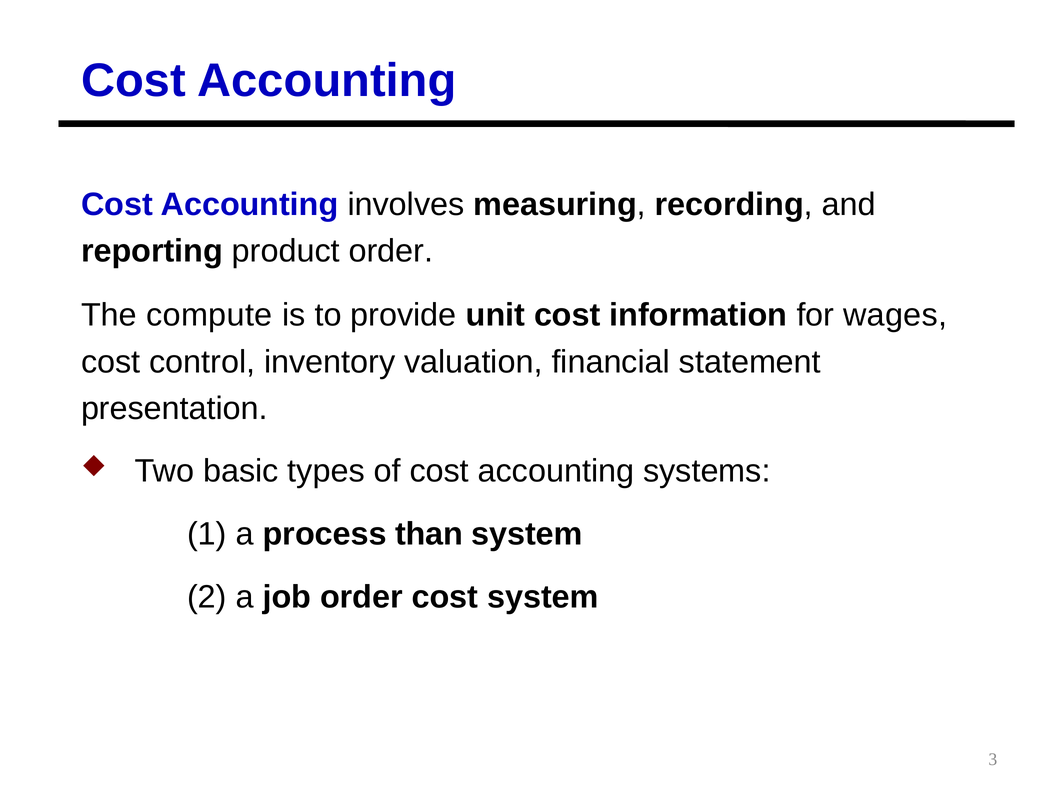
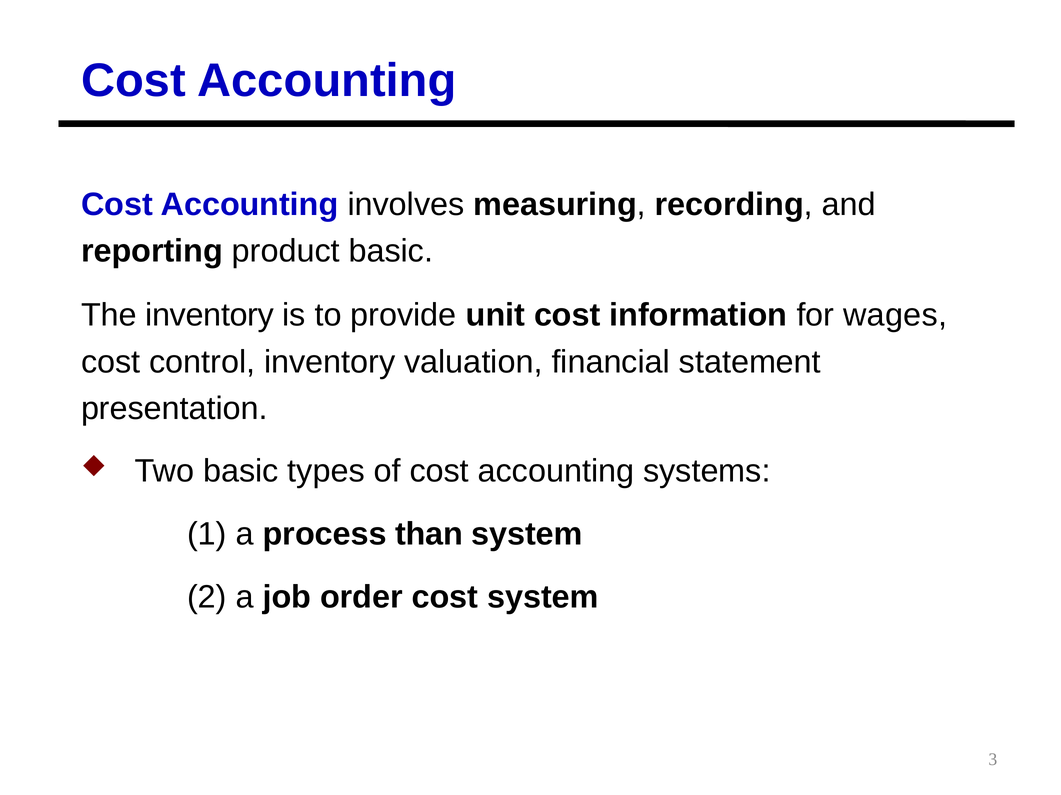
product order: order -> basic
The compute: compute -> inventory
